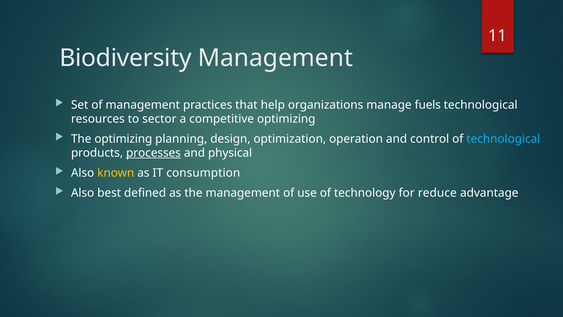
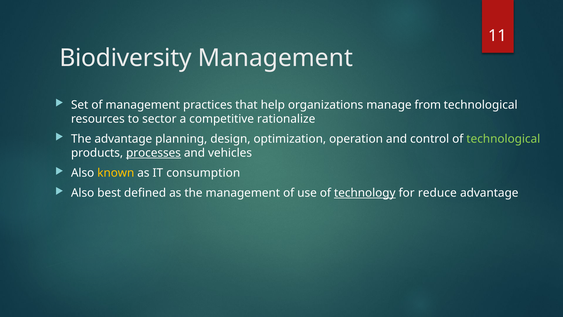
fuels: fuels -> from
competitive optimizing: optimizing -> rationalize
The optimizing: optimizing -> advantage
technological at (503, 139) colour: light blue -> light green
physical: physical -> vehicles
technology underline: none -> present
